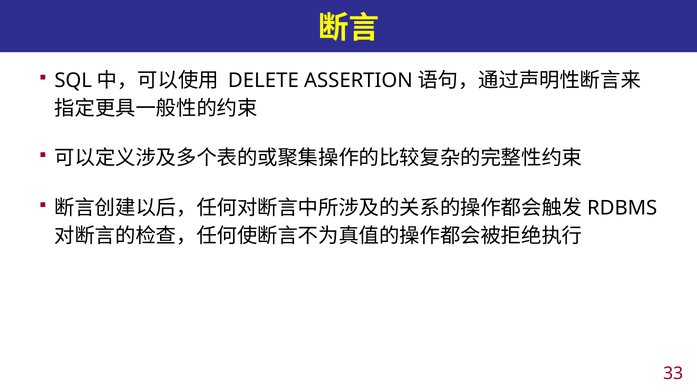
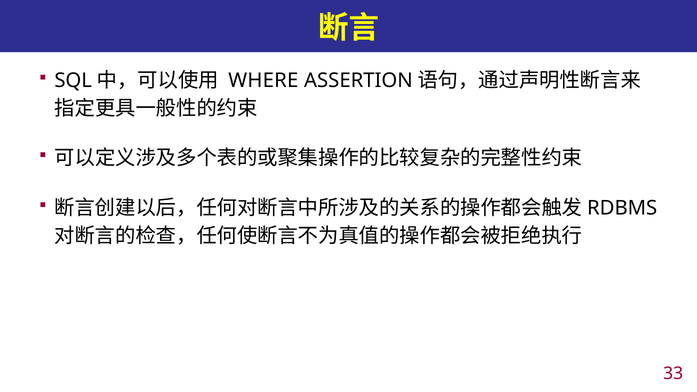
DELETE: DELETE -> WHERE
